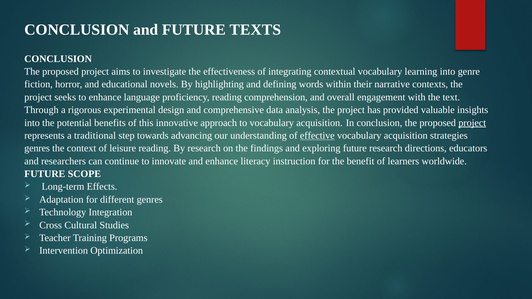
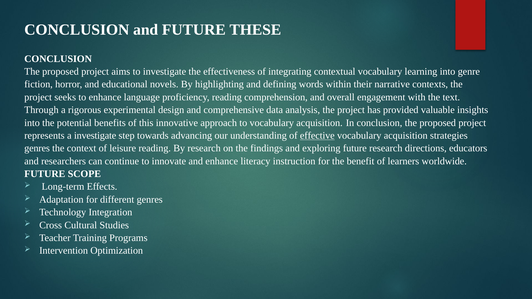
TEXTS: TEXTS -> THESE
project at (472, 123) underline: present -> none
a traditional: traditional -> investigate
